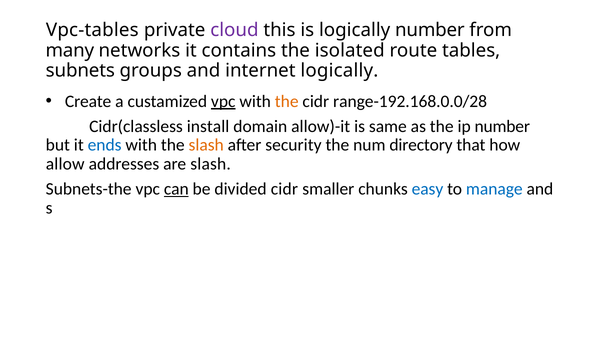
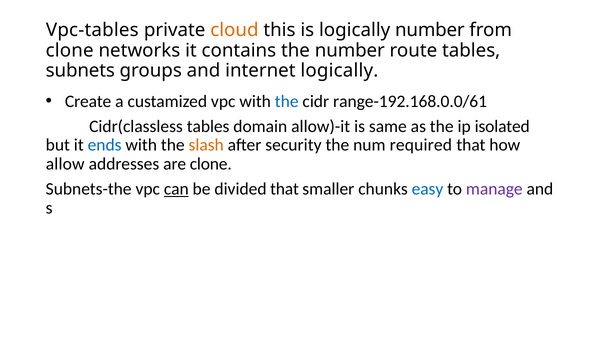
cloud colour: purple -> orange
many at (70, 50): many -> clone
the isolated: isolated -> number
vpc at (223, 101) underline: present -> none
the at (287, 101) colour: orange -> blue
range-192.168.0.0/28: range-192.168.0.0/28 -> range-192.168.0.0/61
Cidr(classless install: install -> tables
ip number: number -> isolated
directory: directory -> required
are slash: slash -> clone
divided cidr: cidr -> that
manage colour: blue -> purple
